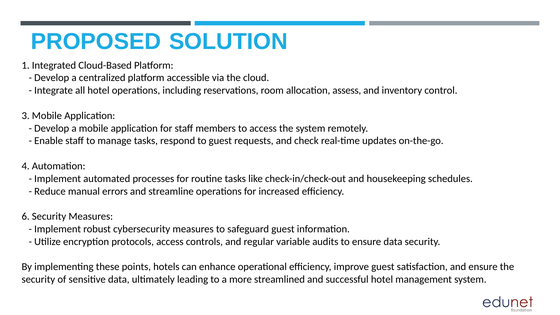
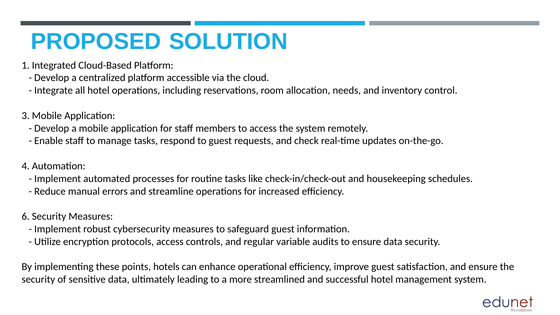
assess: assess -> needs
